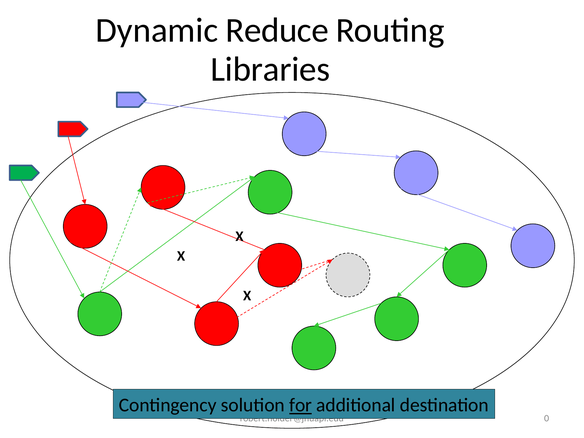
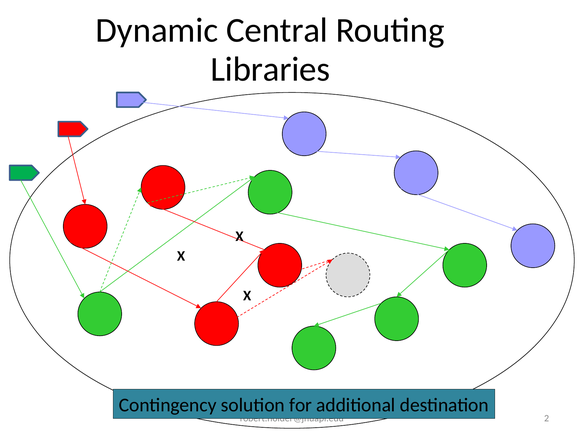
Reduce: Reduce -> Central
for underline: present -> none
0: 0 -> 2
